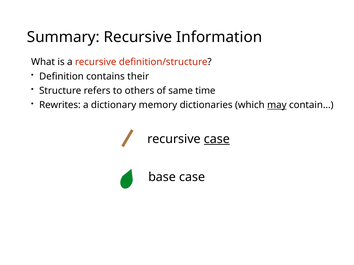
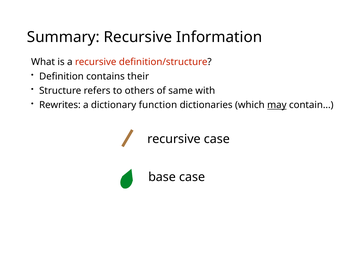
time: time -> with
memory: memory -> function
case at (217, 139) underline: present -> none
